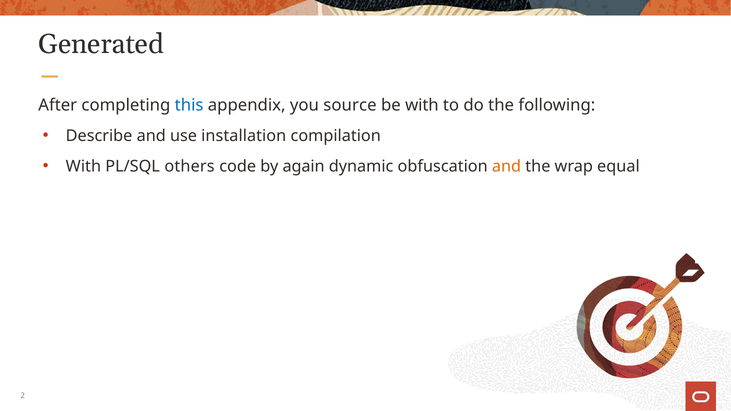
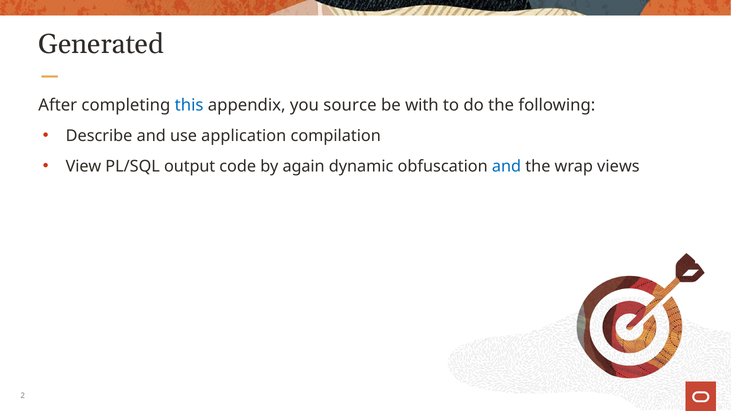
installation: installation -> application
With at (83, 167): With -> View
others: others -> output
and at (507, 167) colour: orange -> blue
equal: equal -> views
